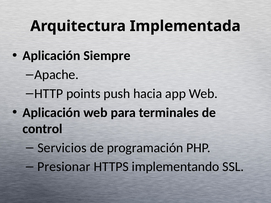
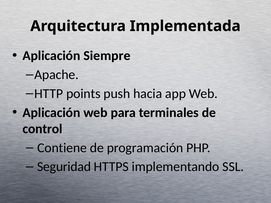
Servicios: Servicios -> Contiene
Presionar: Presionar -> Seguridad
